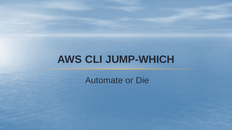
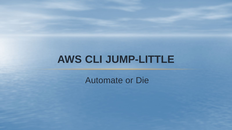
JUMP-WHICH: JUMP-WHICH -> JUMP-LITTLE
